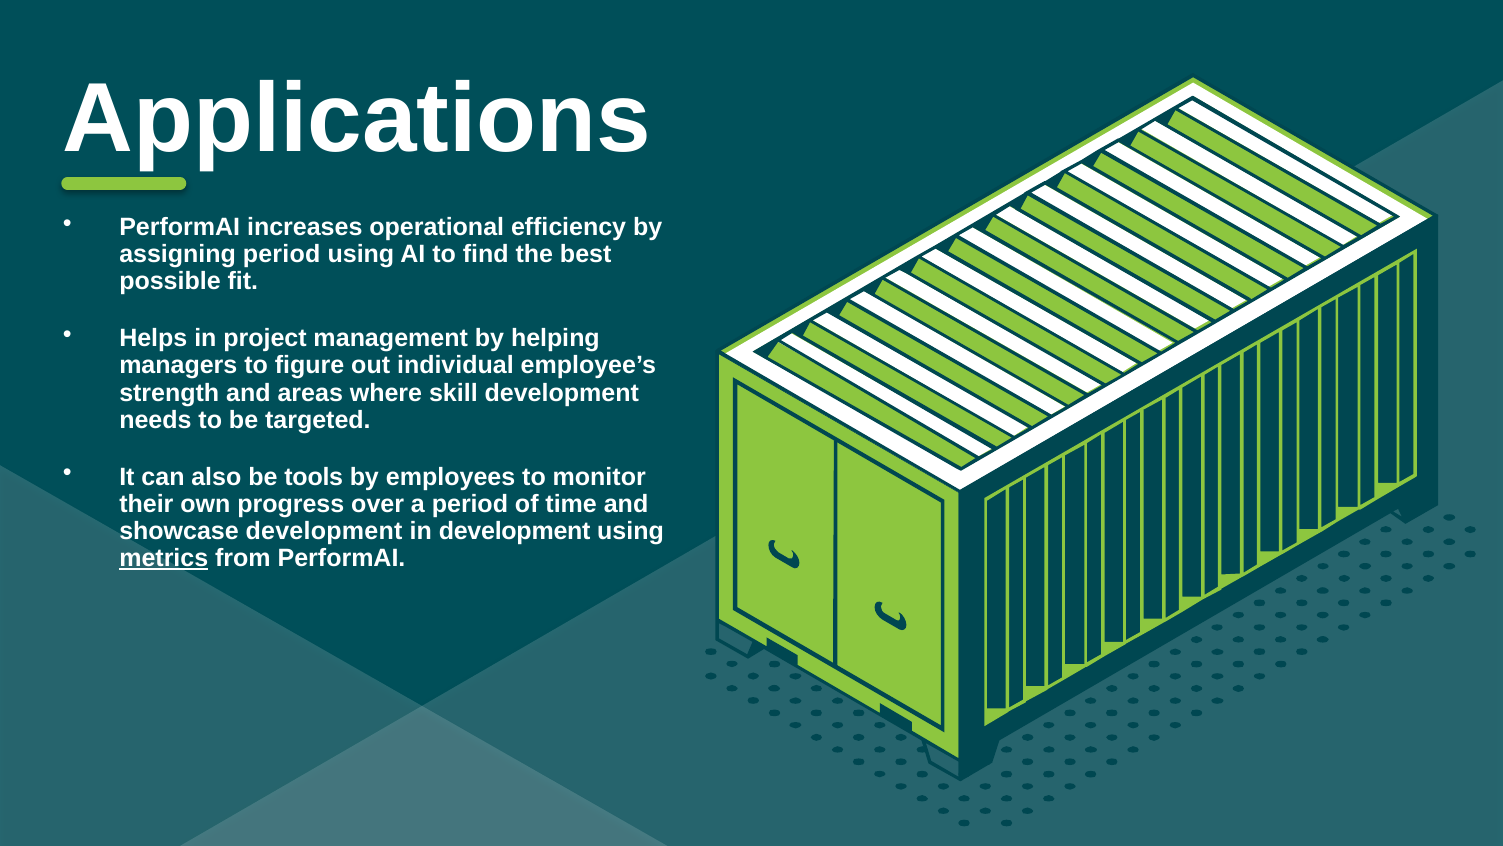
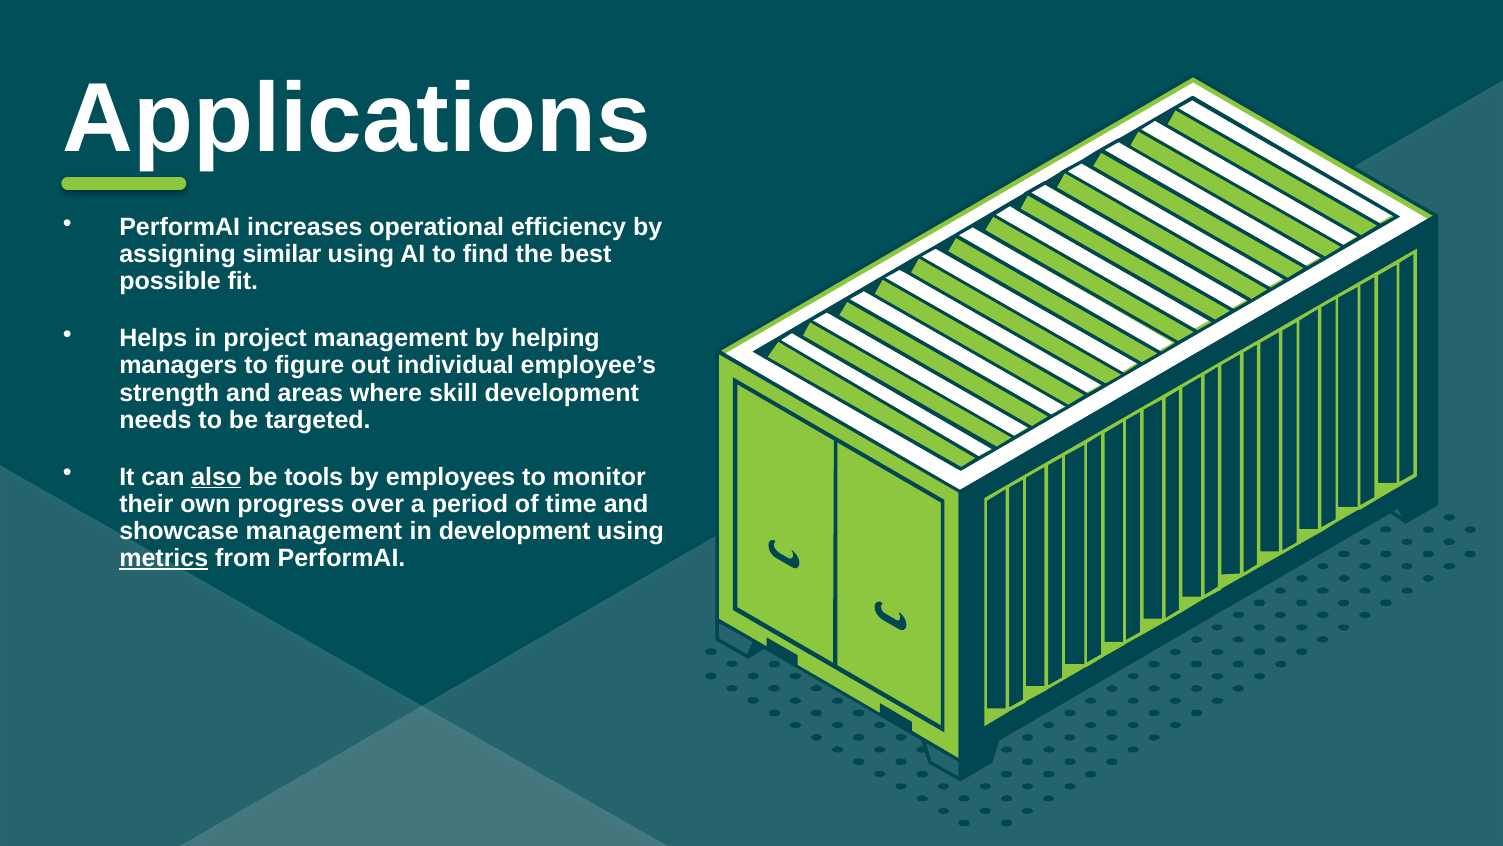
assigning period: period -> similar
also underline: none -> present
showcase development: development -> management
